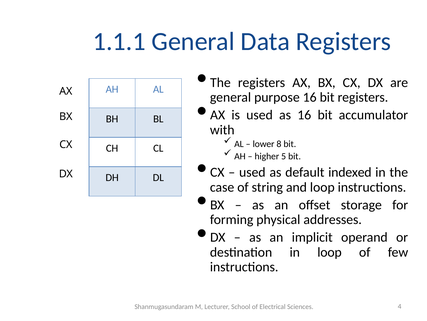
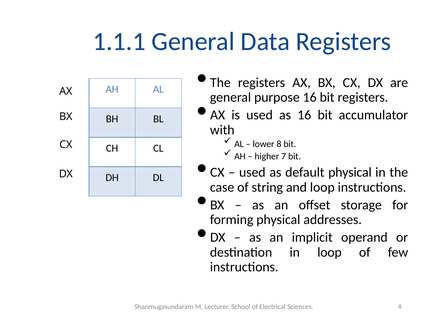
5: 5 -> 7
default indexed: indexed -> physical
